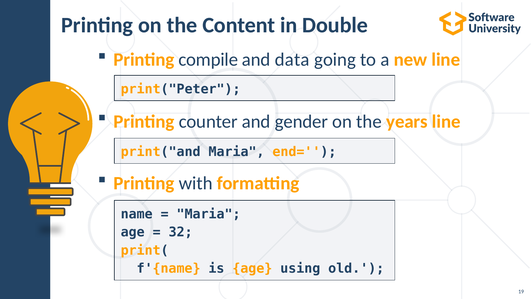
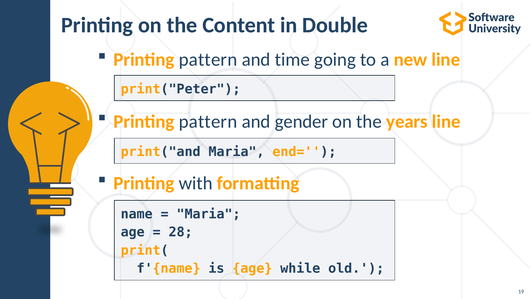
compile at (208, 60): compile -> pattern
data: data -> time
counter at (208, 121): counter -> pattern
32: 32 -> 28
using: using -> while
